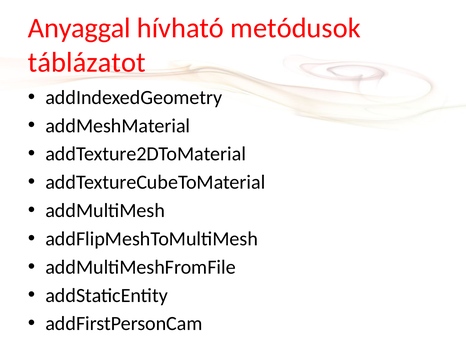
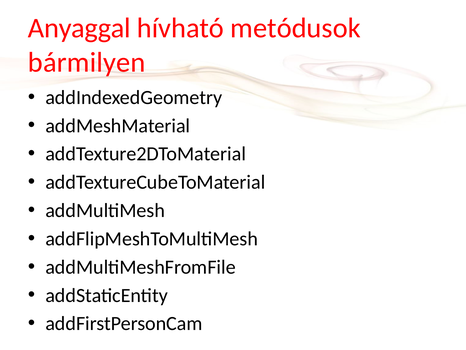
táblázatot: táblázatot -> bármilyen
